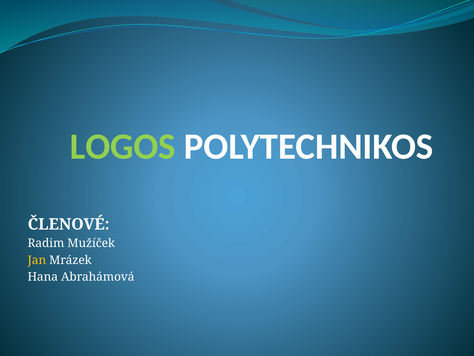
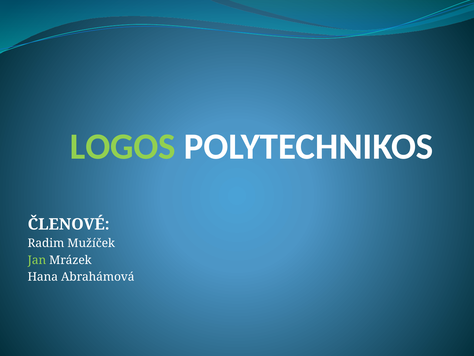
Jan colour: yellow -> light green
